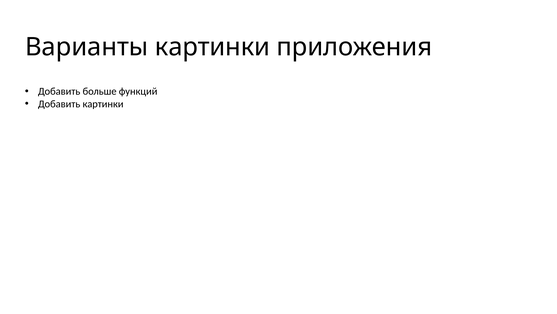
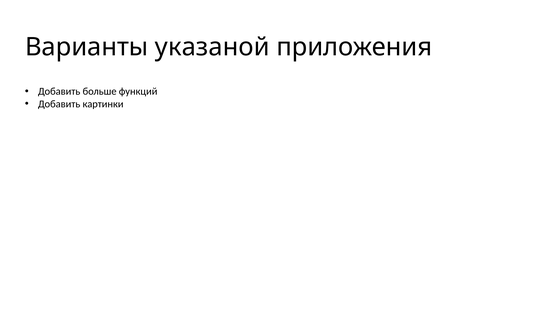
Варианты картинки: картинки -> указаной
